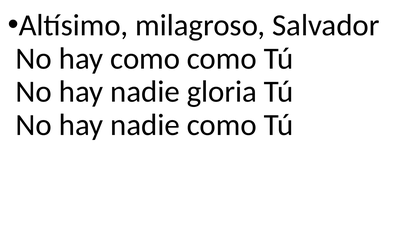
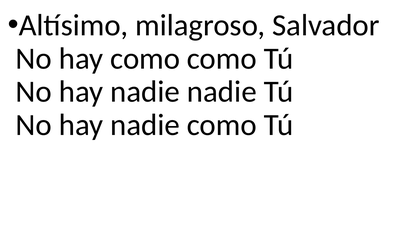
nadie gloria: gloria -> nadie
